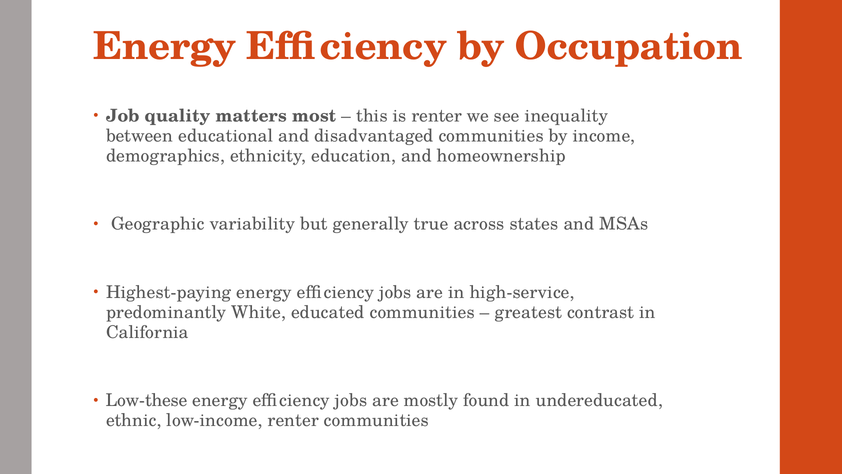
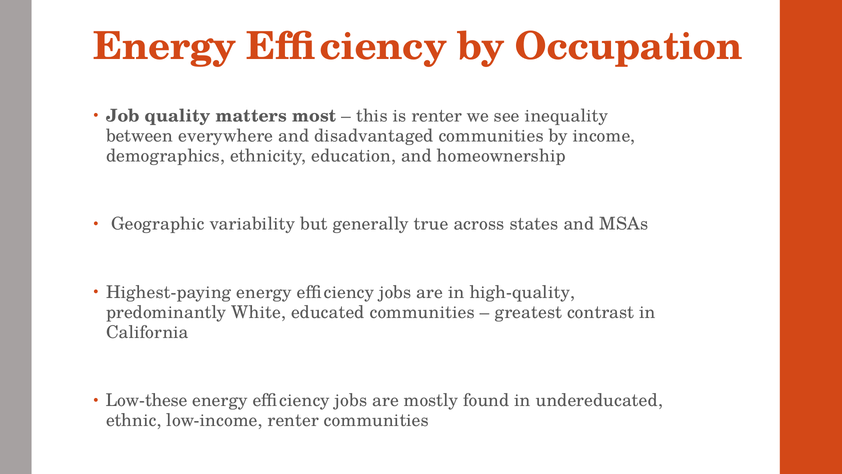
educational: educational -> everywhere
high-service: high-service -> high-quality
